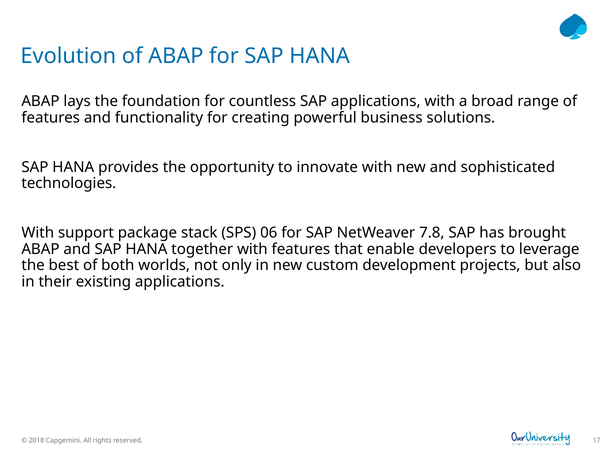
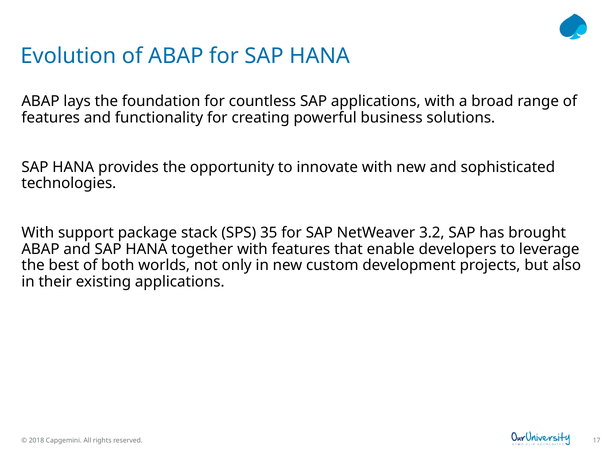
06: 06 -> 35
7.8: 7.8 -> 3.2
